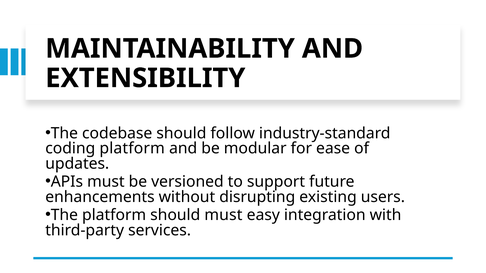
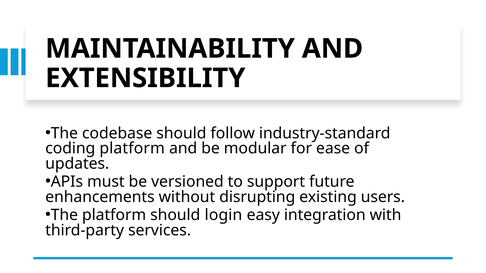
should must: must -> login
